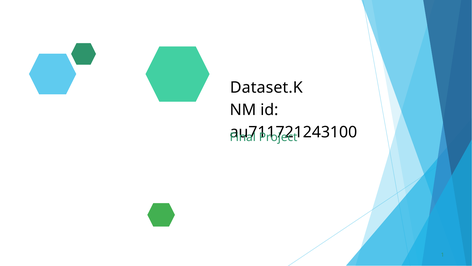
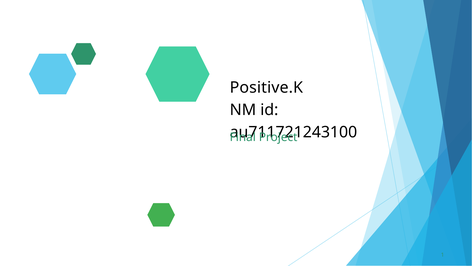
Dataset.K: Dataset.K -> Positive.K
